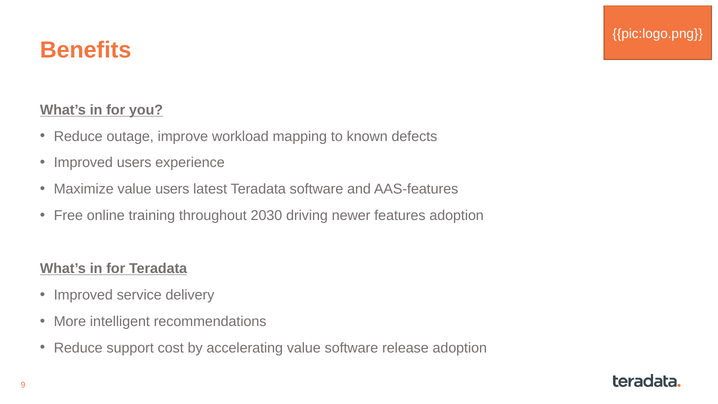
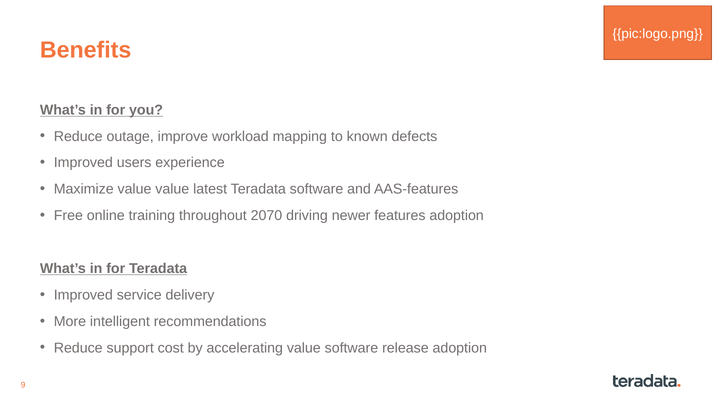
value users: users -> value
2030: 2030 -> 2070
